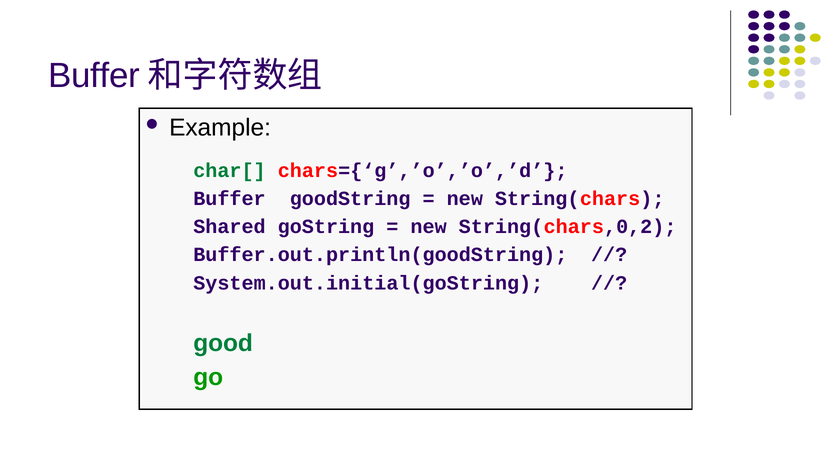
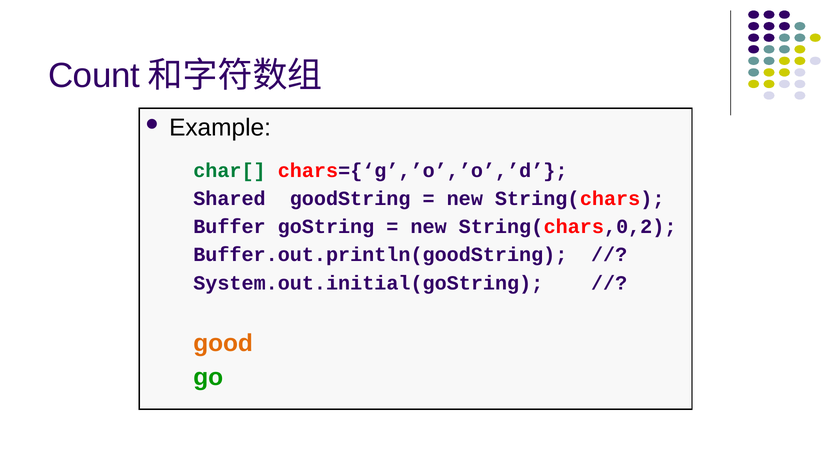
Buffer at (94, 76): Buffer -> Count
Buffer at (229, 199): Buffer -> Shared
Shared: Shared -> Buffer
good colour: green -> orange
